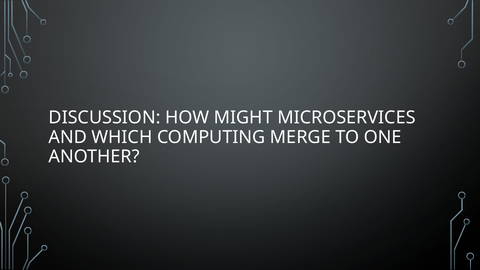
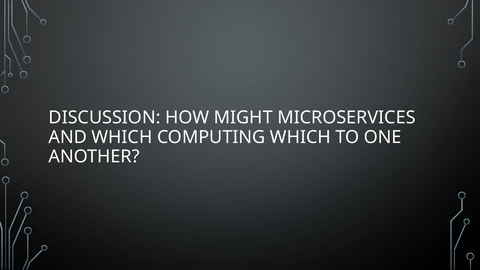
COMPUTING MERGE: MERGE -> WHICH
